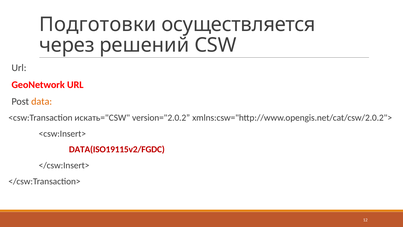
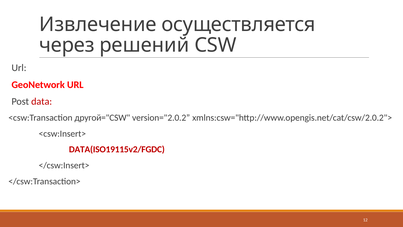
Подготовки: Подготовки -> Извлечение
data colour: orange -> red
искать="CSW: искать="CSW -> другой="CSW
